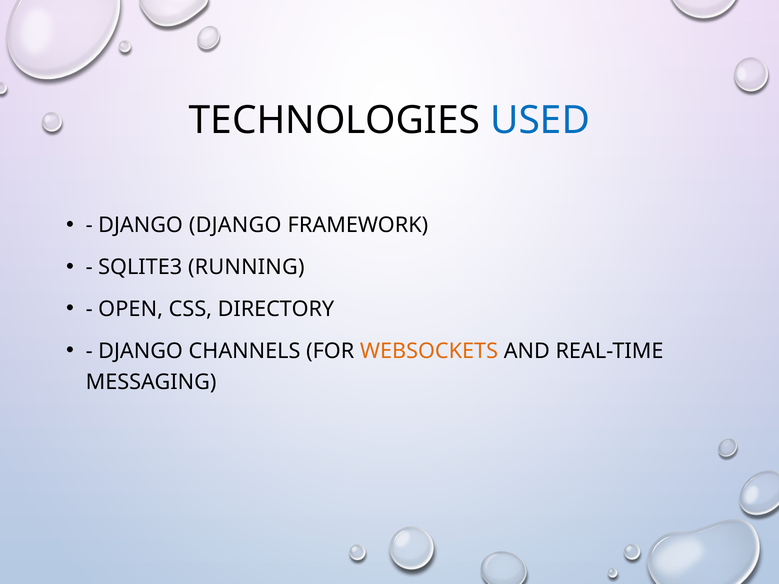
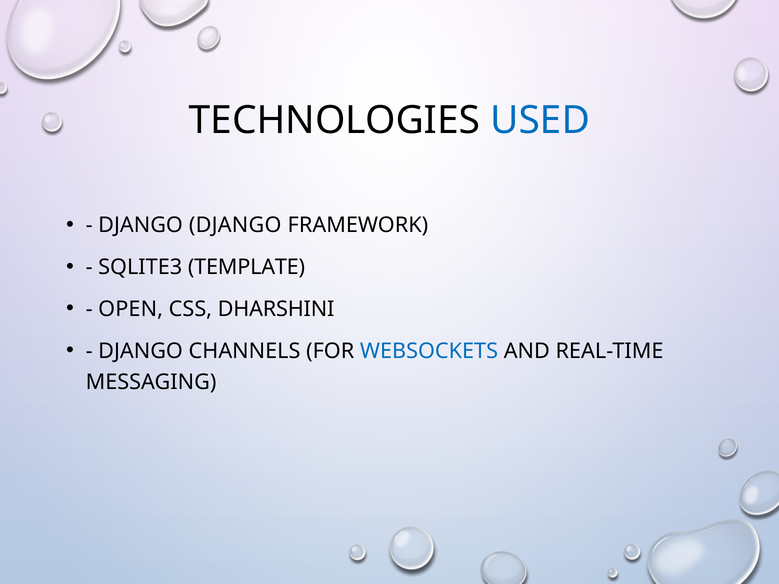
RUNNING: RUNNING -> TEMPLATE
DIRECTORY: DIRECTORY -> DHARSHINI
WEBSOCKETS colour: orange -> blue
